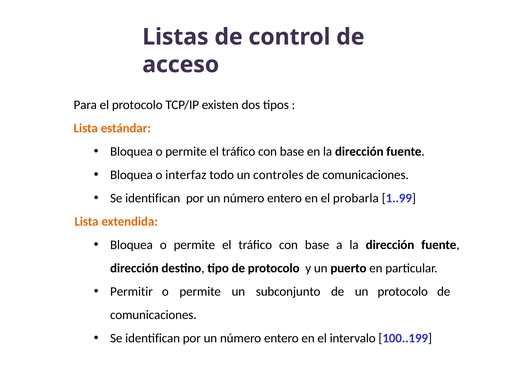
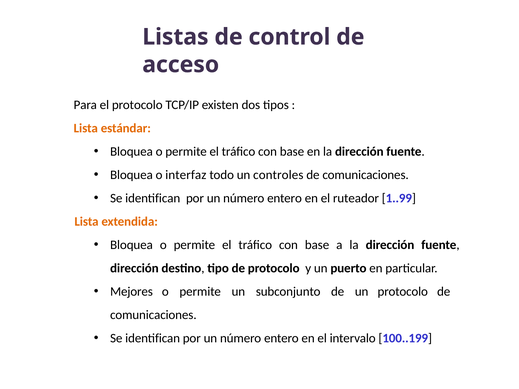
probarla: probarla -> ruteador
Permitir: Permitir -> Mejores
